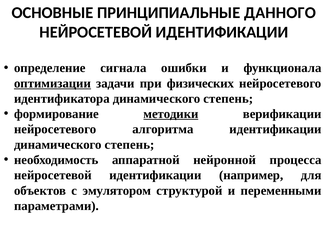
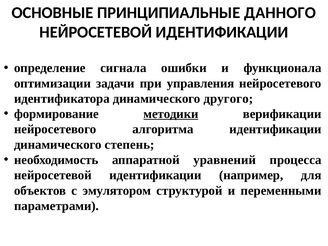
оптимизации underline: present -> none
физических: физических -> управления
идентификатора динамического степень: степень -> другого
нейронной: нейронной -> уравнений
